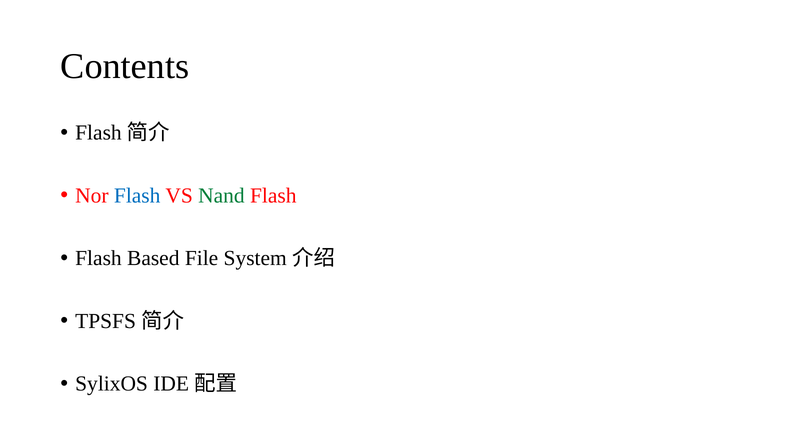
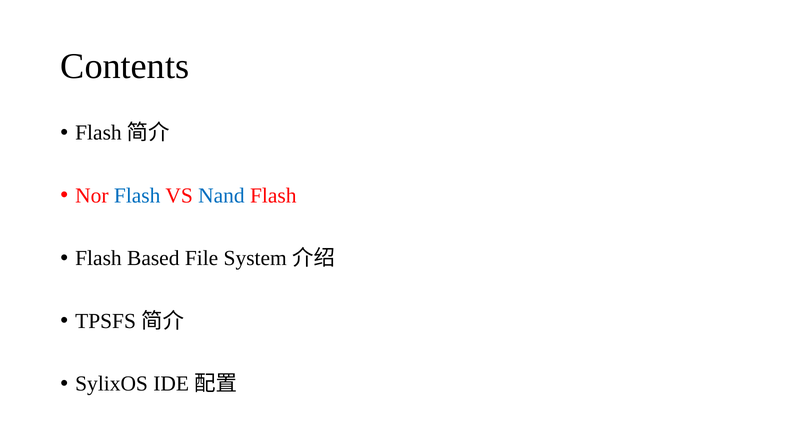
Nand colour: green -> blue
